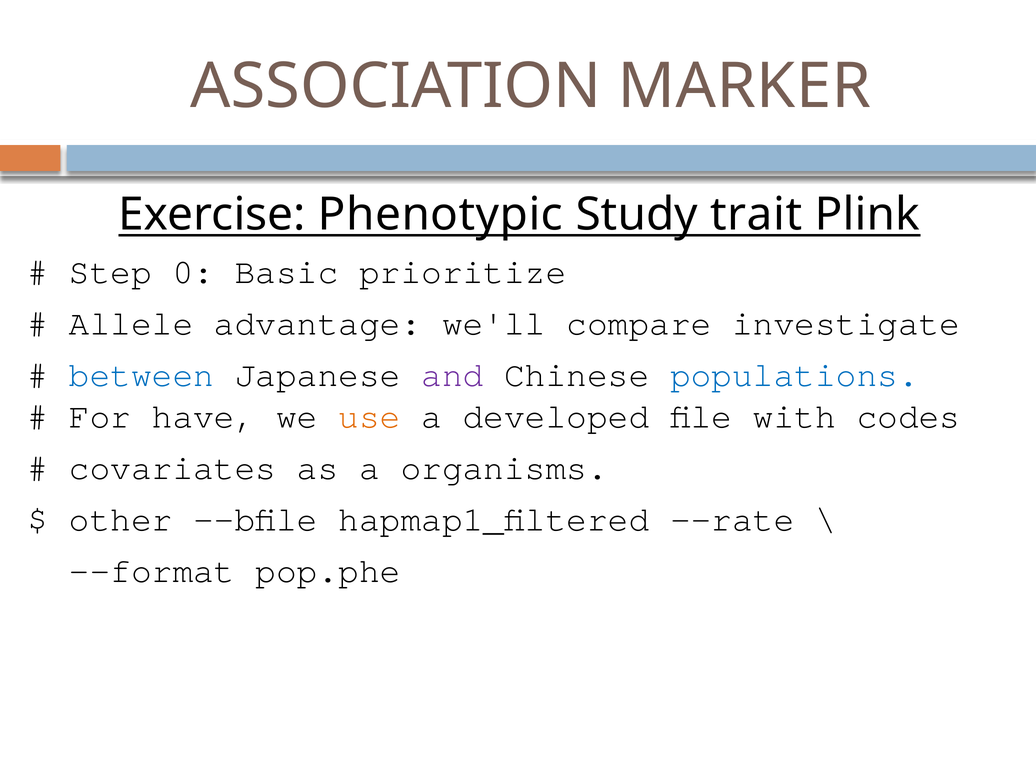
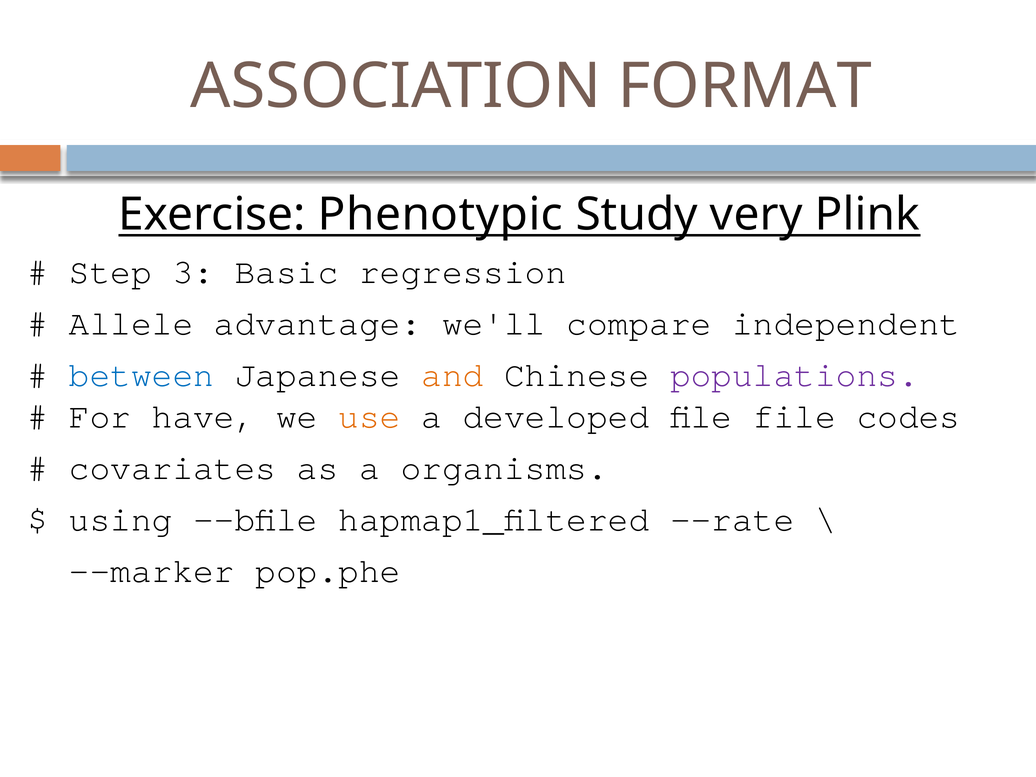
MARKER: MARKER -> FORMAT
trait: trait -> very
0: 0 -> 3
prioritize: prioritize -> regression
investigate: investigate -> independent
and colour: purple -> orange
populations colour: blue -> purple
file with: with -> file
other: other -> using
--format: --format -> --marker
